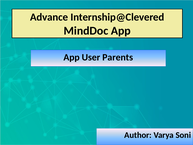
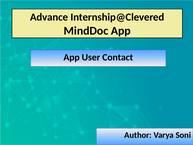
Parents: Parents -> Contact
